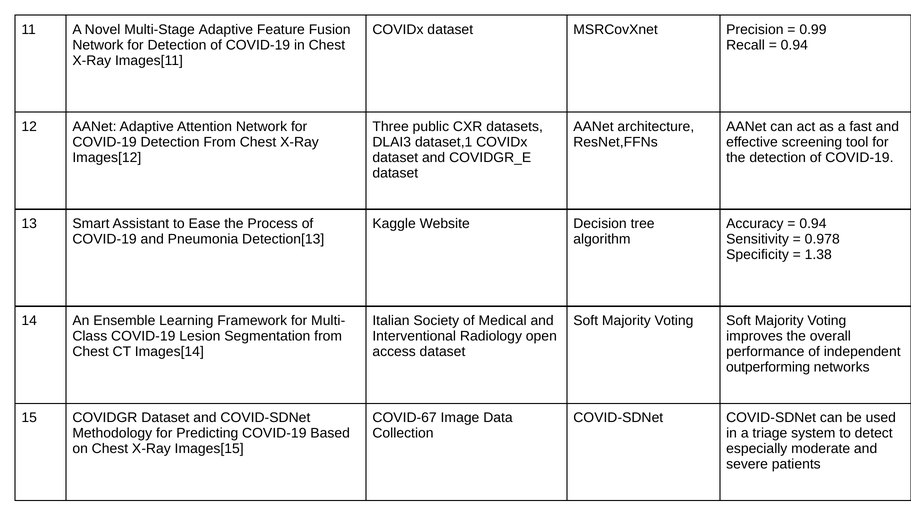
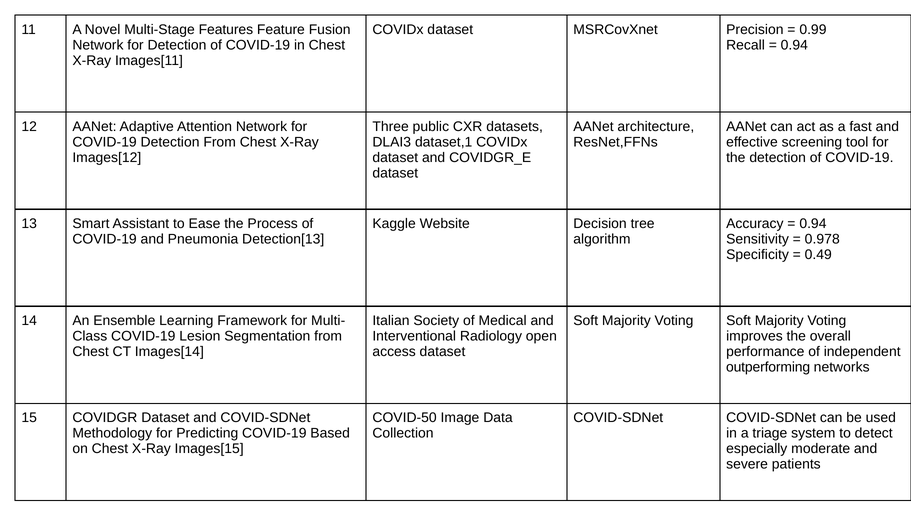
Multi-Stage Adaptive: Adaptive -> Features
1.38: 1.38 -> 0.49
COVID-67: COVID-67 -> COVID-50
